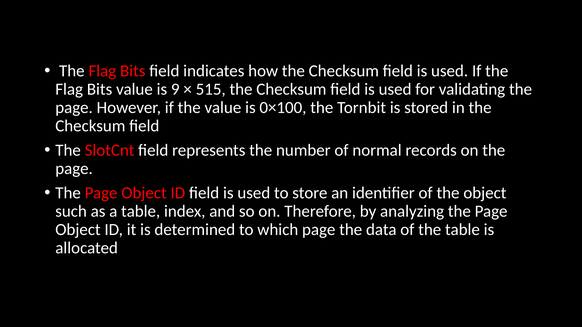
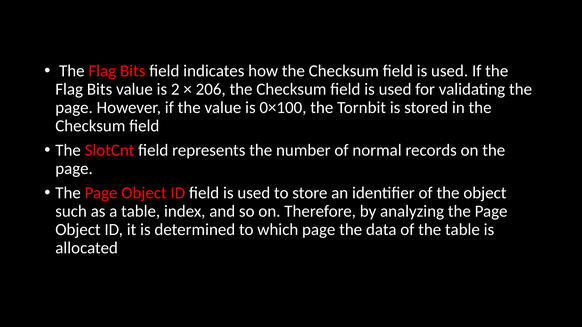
9: 9 -> 2
515: 515 -> 206
